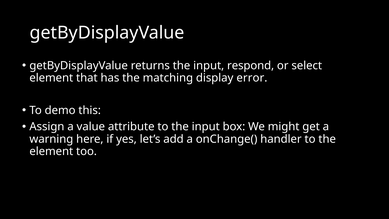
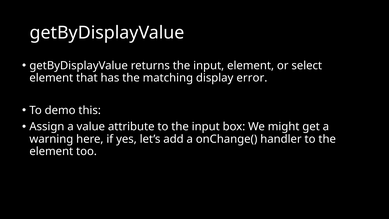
input respond: respond -> element
